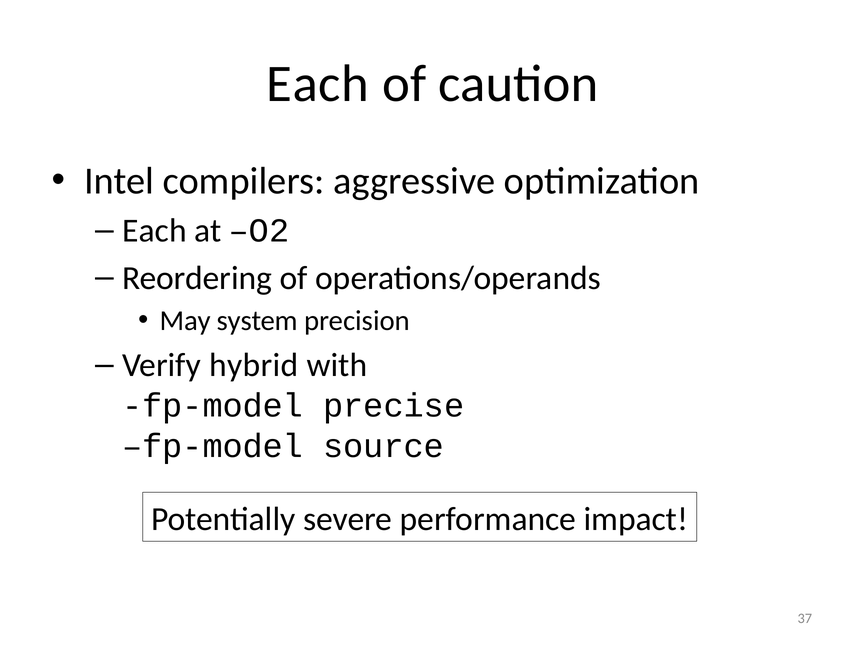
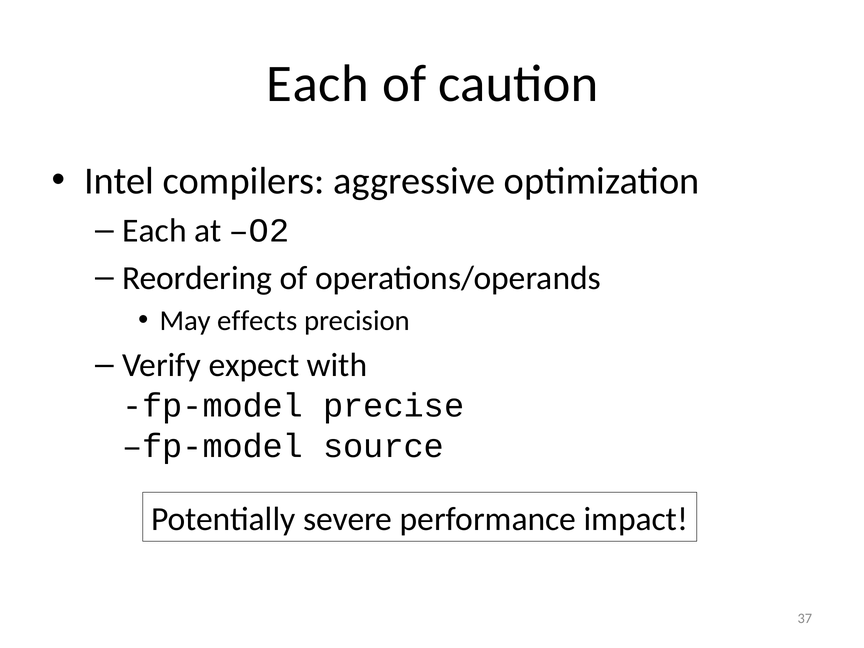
system: system -> effects
hybrid: hybrid -> expect
